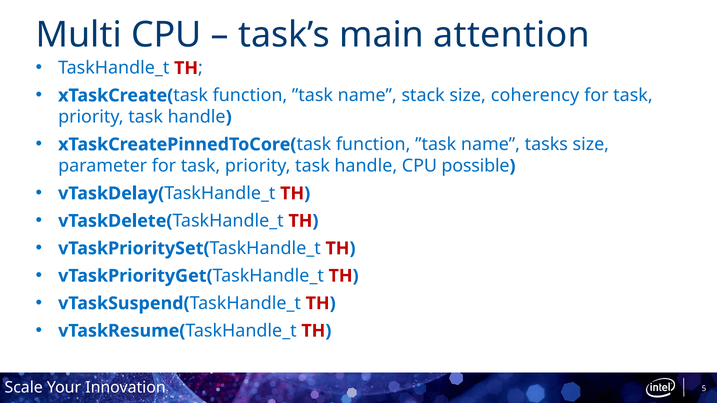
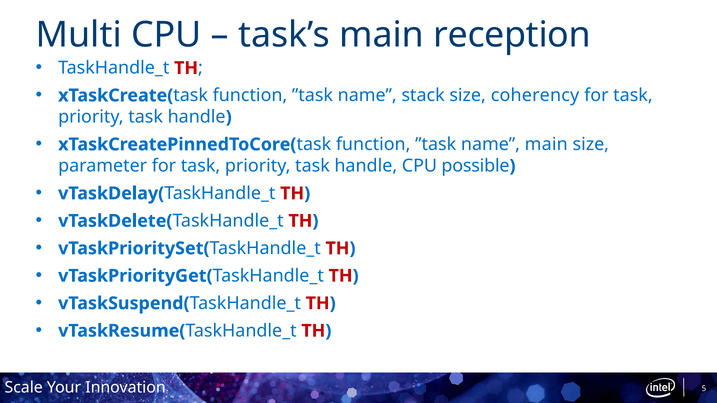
attention: attention -> reception
name tasks: tasks -> main
